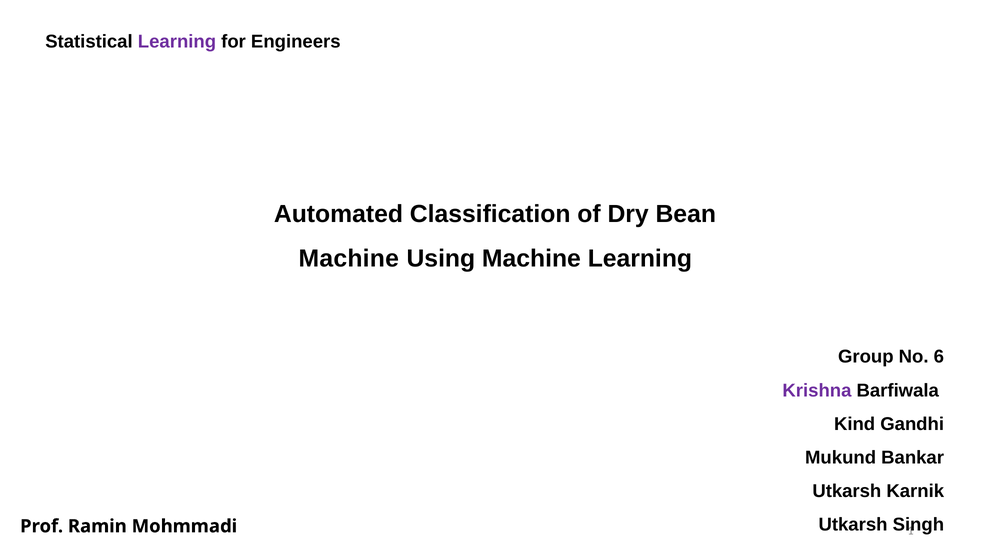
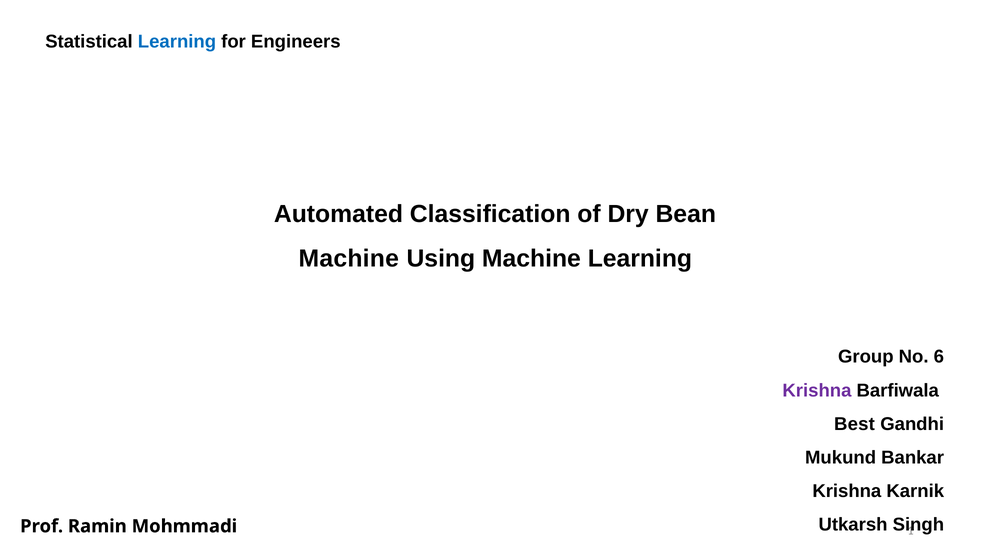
Learning at (177, 42) colour: purple -> blue
Kind: Kind -> Best
Utkarsh at (847, 491): Utkarsh -> Krishna
